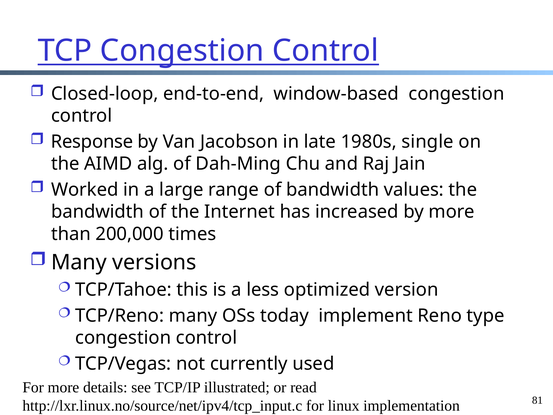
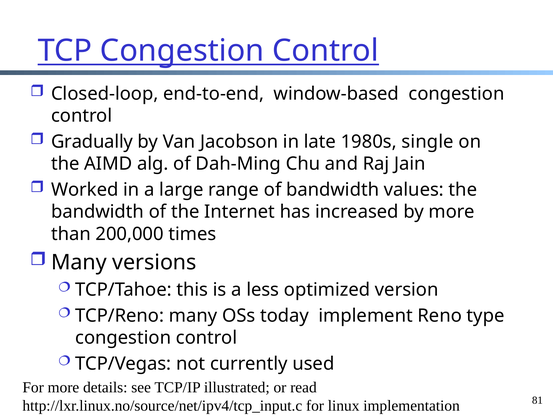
Response: Response -> Gradually
